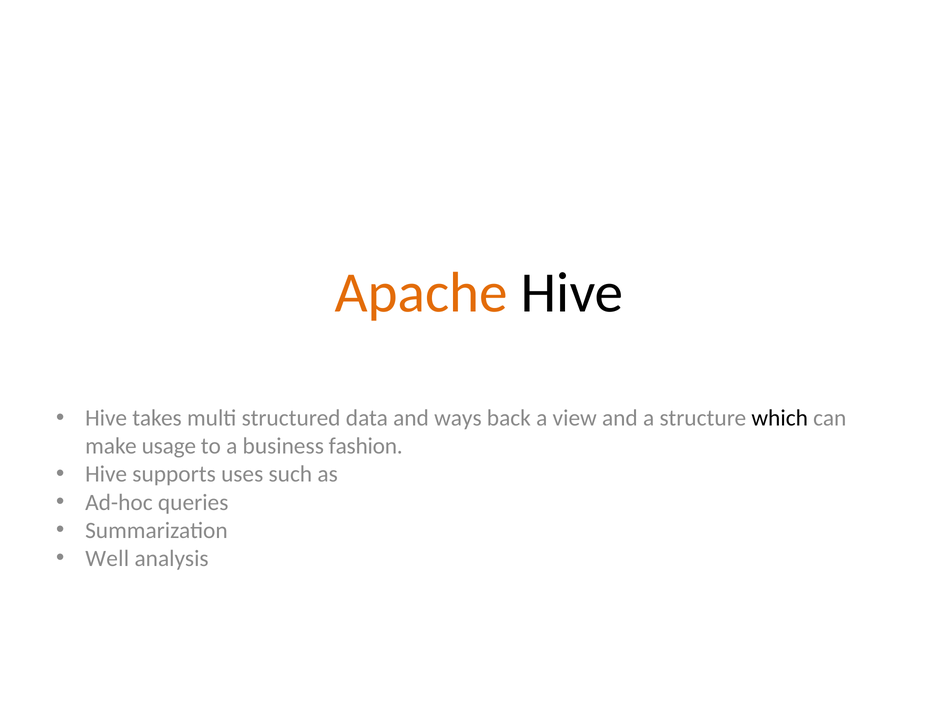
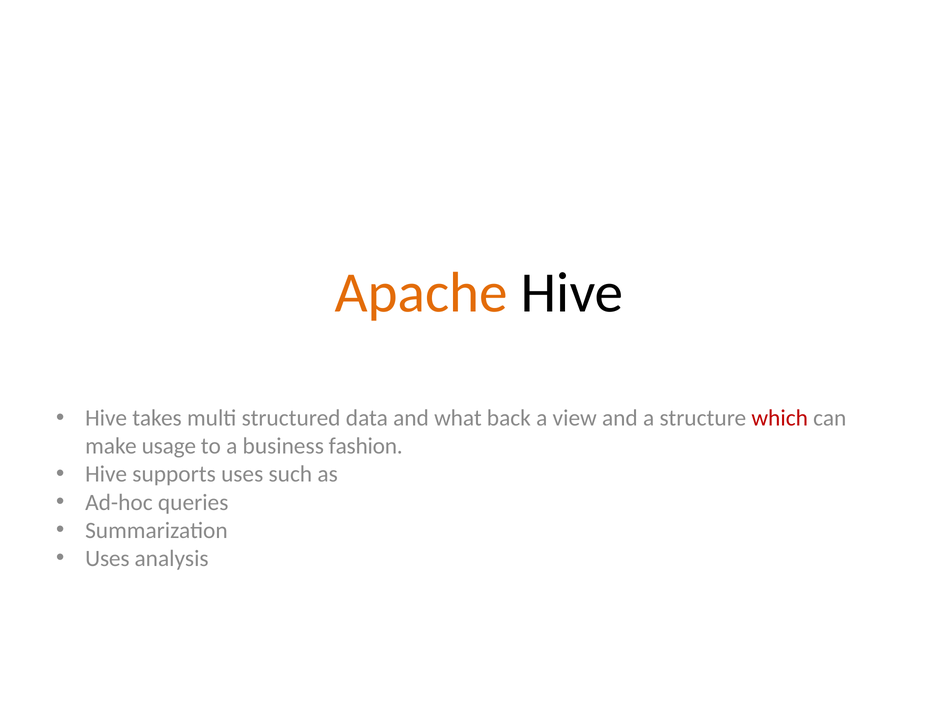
ways: ways -> what
which colour: black -> red
Well at (107, 558): Well -> Uses
